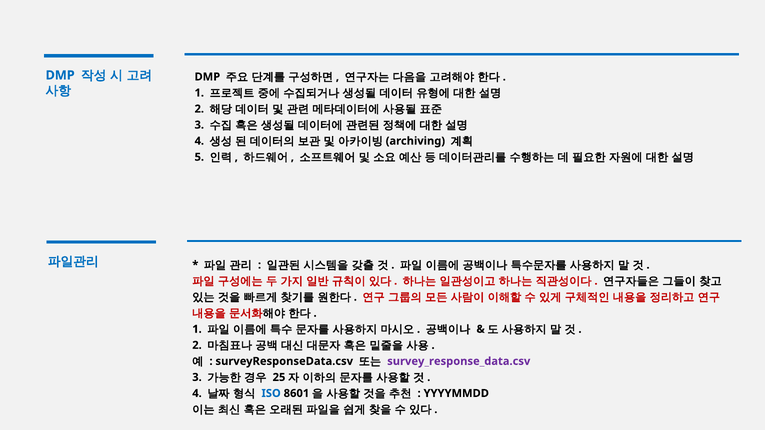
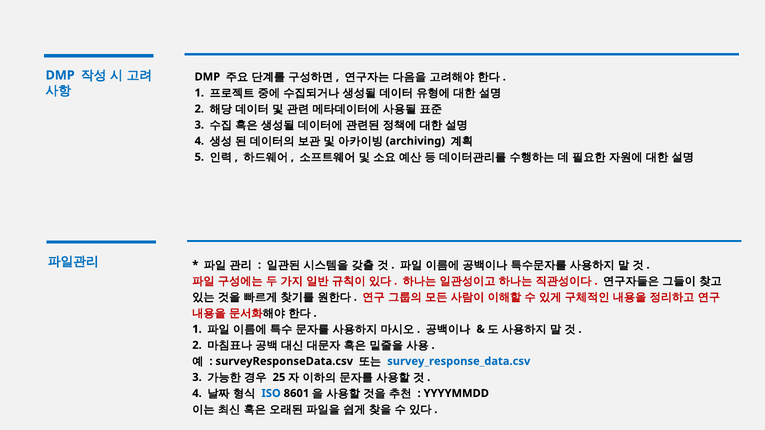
survey_response_data.csv colour: purple -> blue
